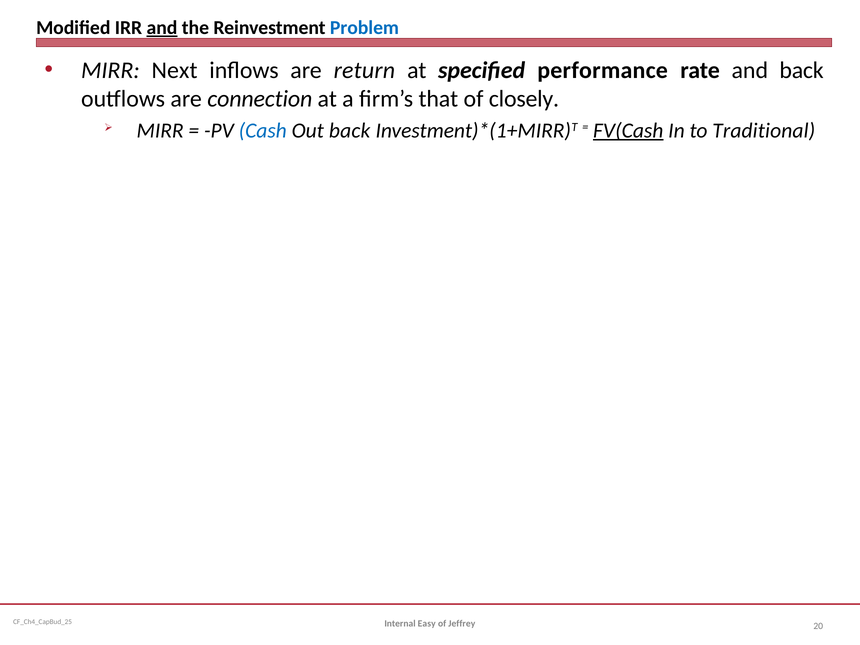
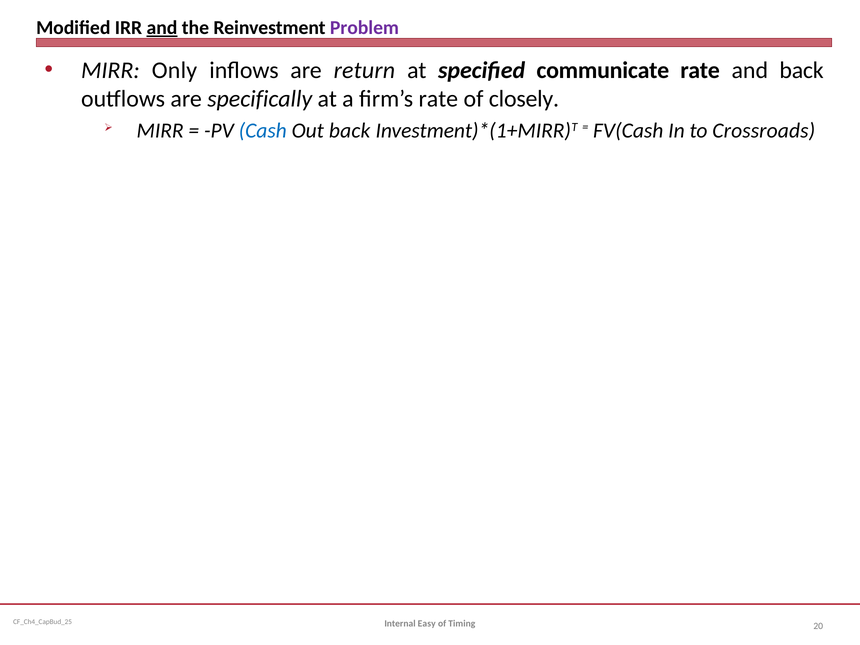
Problem colour: blue -> purple
Next: Next -> Only
performance: performance -> communicate
connection: connection -> specifically
firm’s that: that -> rate
FV(Cash underline: present -> none
Traditional: Traditional -> Crossroads
Jeffrey: Jeffrey -> Timing
